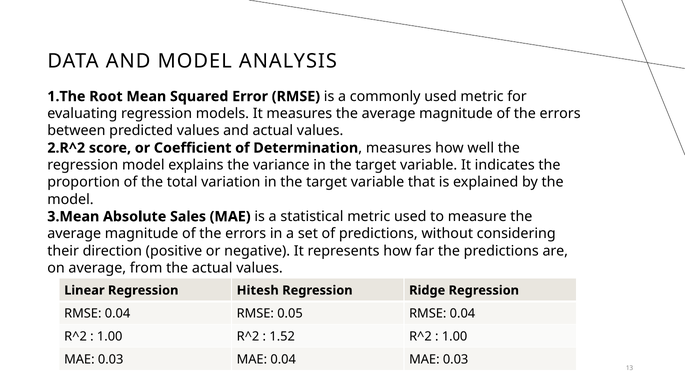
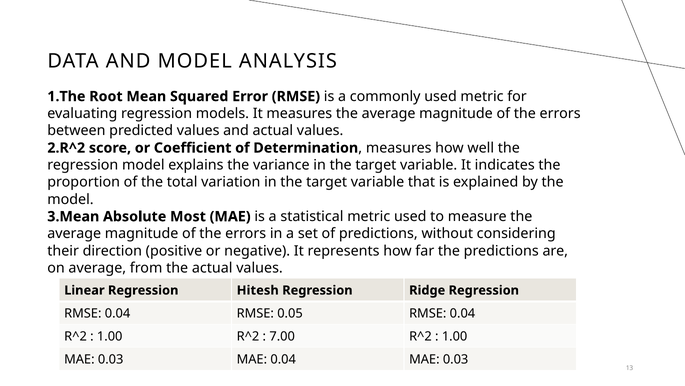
Sales: Sales -> Most
1.52: 1.52 -> 7.00
